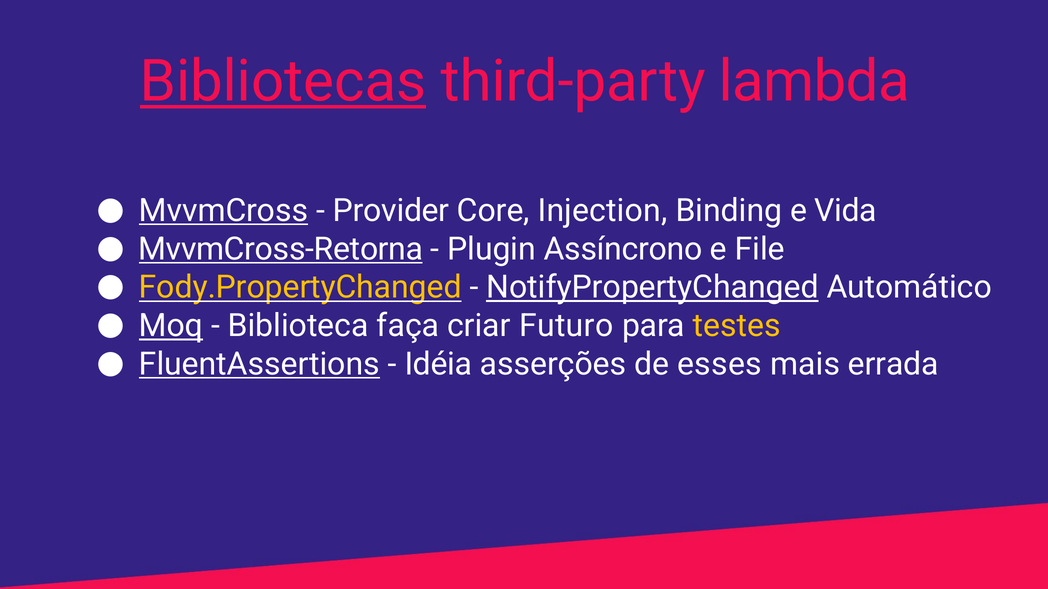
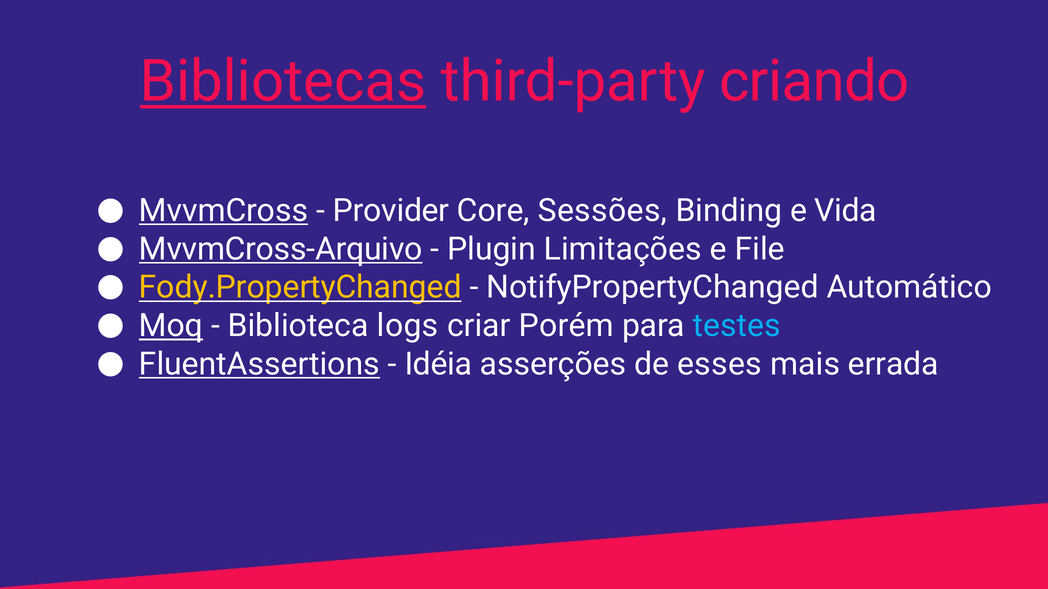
lambda: lambda -> criando
Injection: Injection -> Sessões
MvvmCross-Retorna: MvvmCross-Retorna -> MvvmCross-Arquivo
Assíncrono: Assíncrono -> Limitações
NotifyPropertyChanged underline: present -> none
faça: faça -> logs
Futuro: Futuro -> Porém
testes colour: yellow -> light blue
